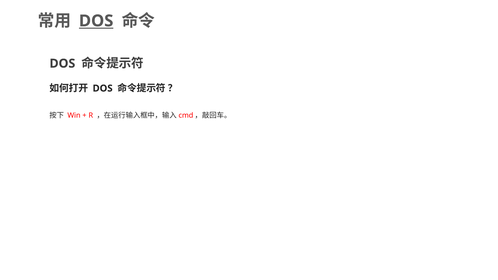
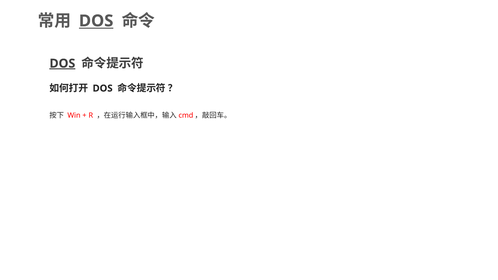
DOS at (62, 64) underline: none -> present
